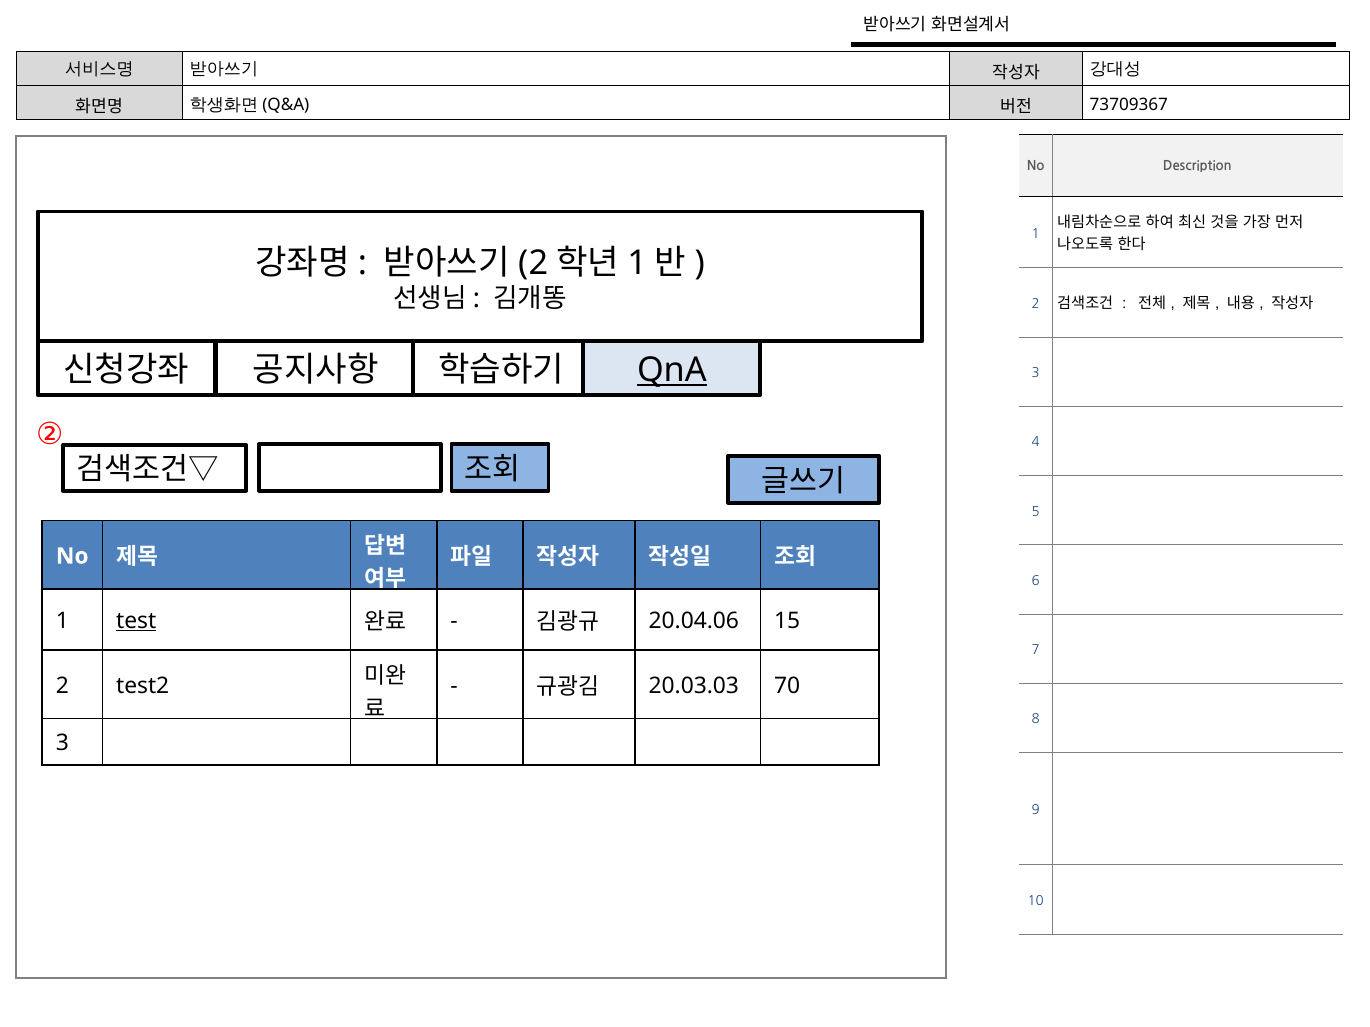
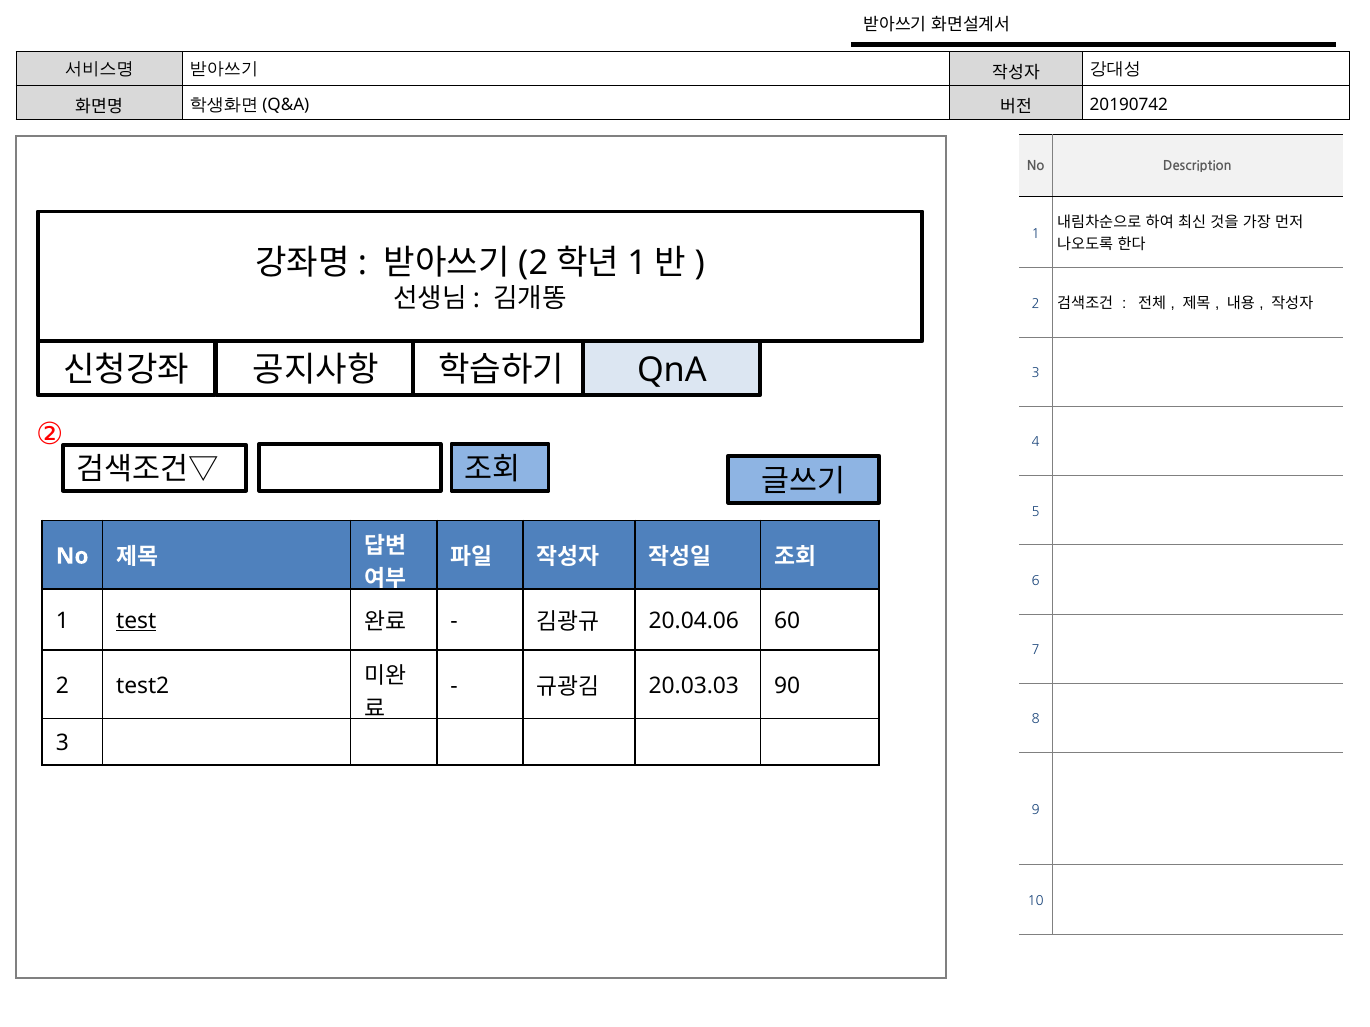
73709367: 73709367 -> 20190742
QnA underline: present -> none
15: 15 -> 60
70: 70 -> 90
